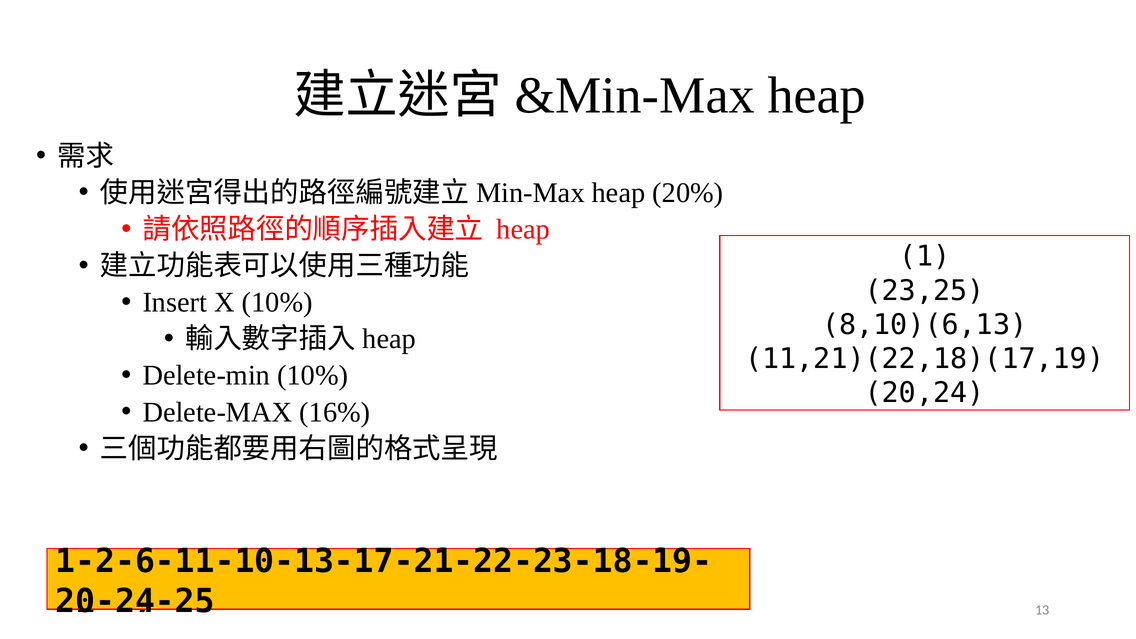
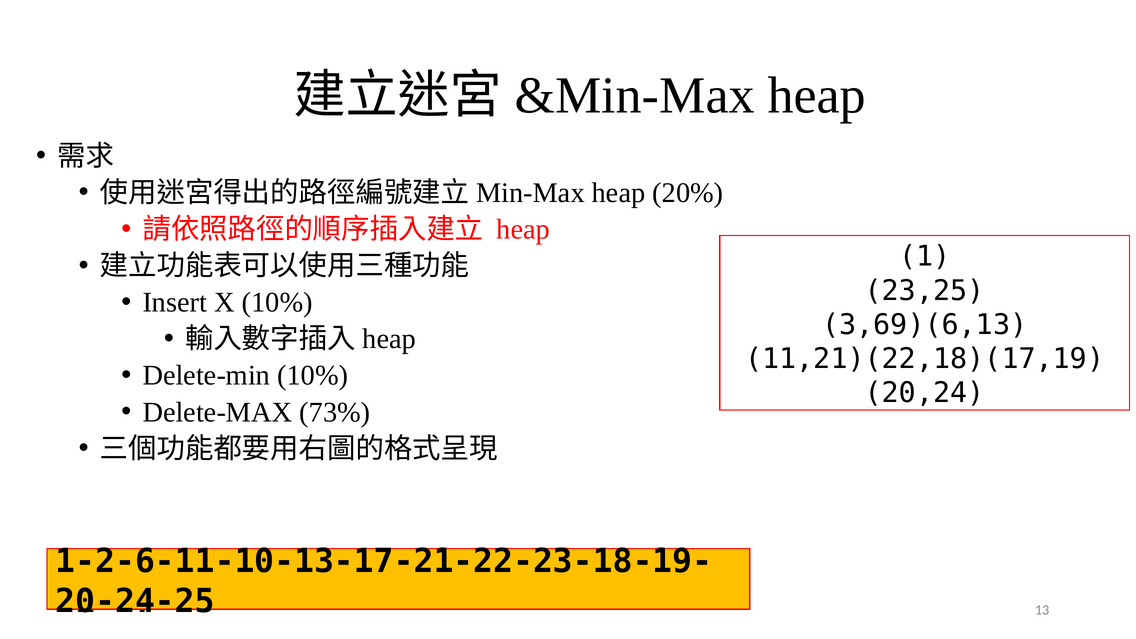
8,10)(6,13: 8,10)(6,13 -> 3,69)(6,13
16%: 16% -> 73%
